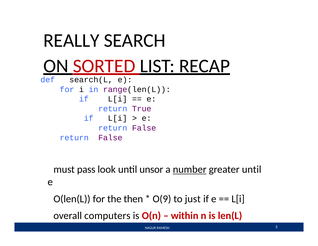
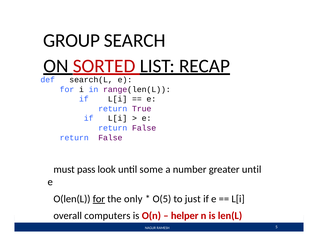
REALLY: REALLY -> GROUP
unsor: unsor -> some
number underline: present -> none
for at (99, 199) underline: none -> present
then: then -> only
O(9: O(9 -> O(5
within: within -> helper
